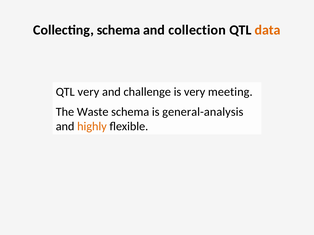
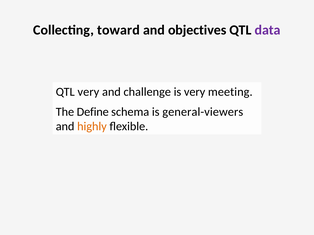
Collecting schema: schema -> toward
collection: collection -> objectives
data colour: orange -> purple
Waste: Waste -> Define
general-analysis: general-analysis -> general-viewers
